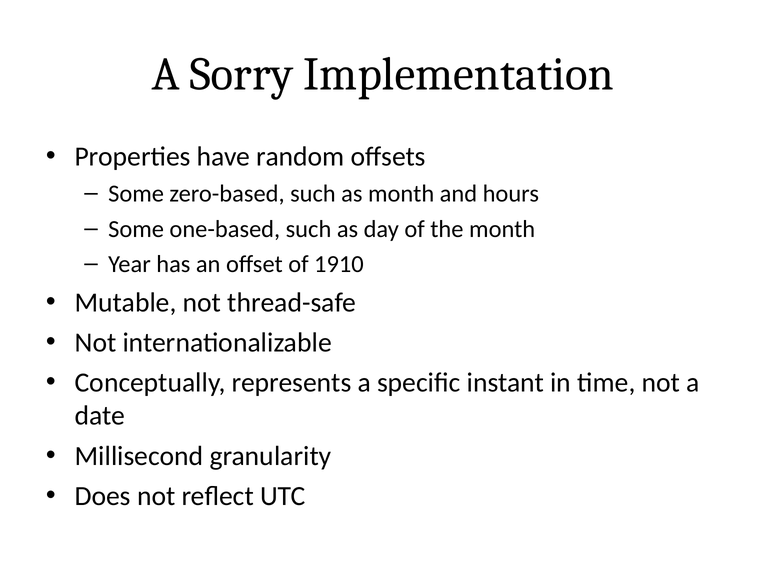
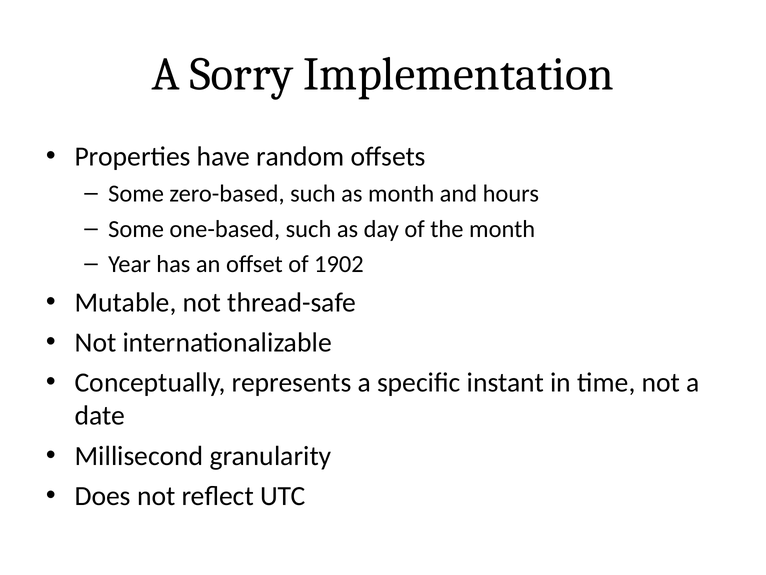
1910: 1910 -> 1902
